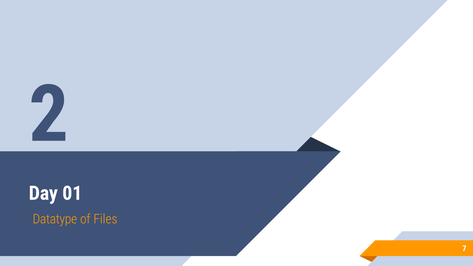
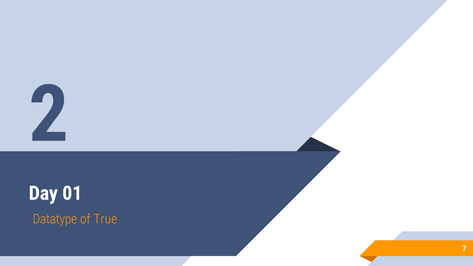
Files: Files -> True
